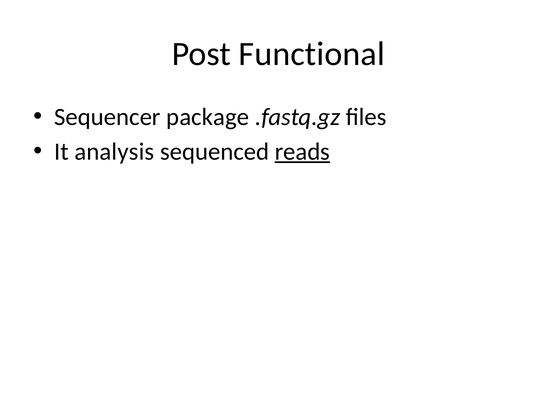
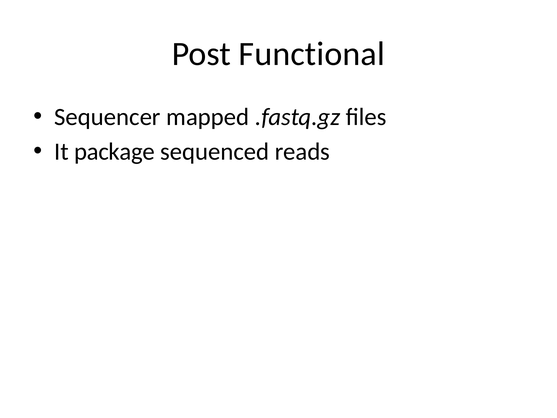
package: package -> mapped
analysis: analysis -> package
reads underline: present -> none
